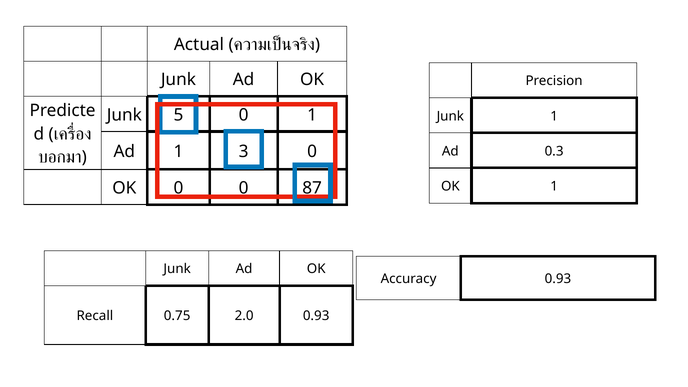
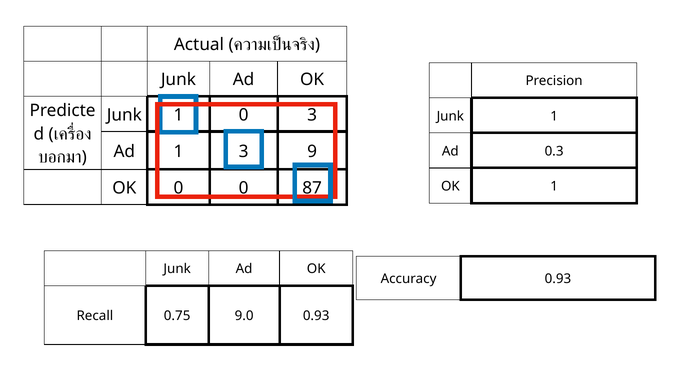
5 at (179, 115): 5 -> 1
0 1: 1 -> 3
3 0: 0 -> 9
2.0: 2.0 -> 9.0
